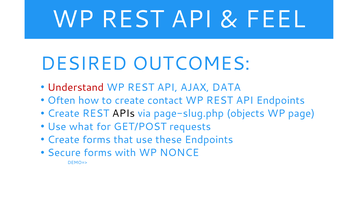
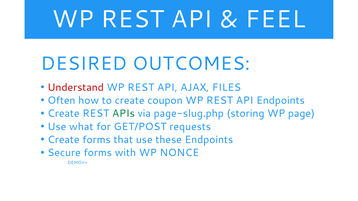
DATA: DATA -> FILES
contact: contact -> coupon
APIs colour: black -> green
objects: objects -> storing
